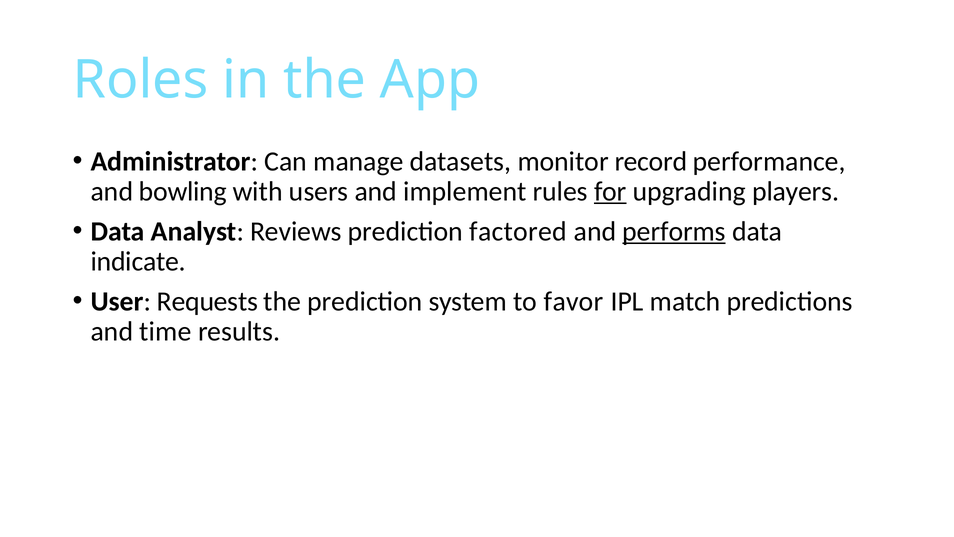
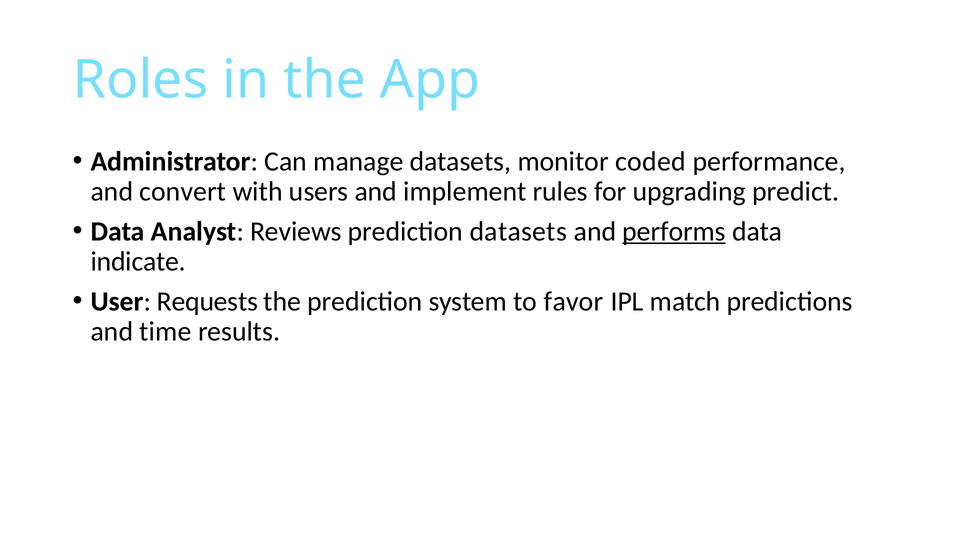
record: record -> coded
bowling: bowling -> convert
for underline: present -> none
players: players -> predict
prediction factored: factored -> datasets
